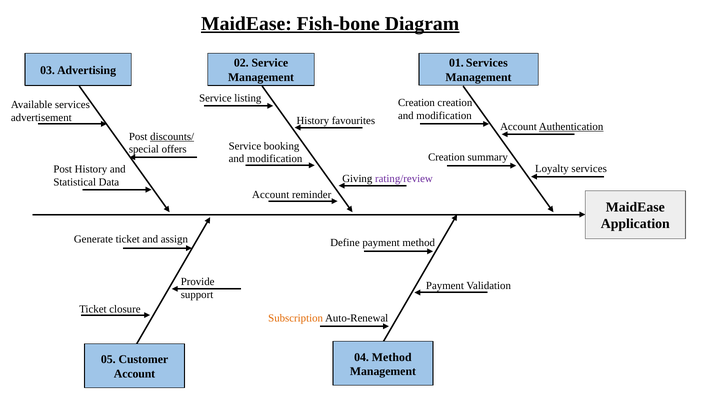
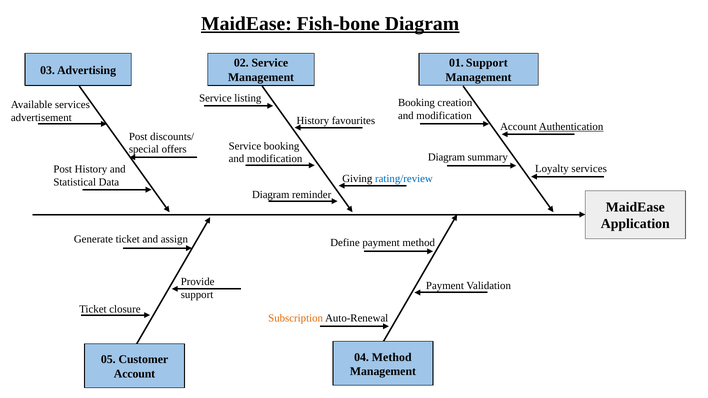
01 Services: Services -> Support
Creation at (416, 103): Creation -> Booking
discounts/ underline: present -> none
Creation at (447, 157): Creation -> Diagram
rating/review colour: purple -> blue
Account at (271, 195): Account -> Diagram
